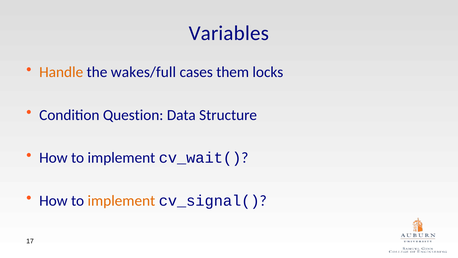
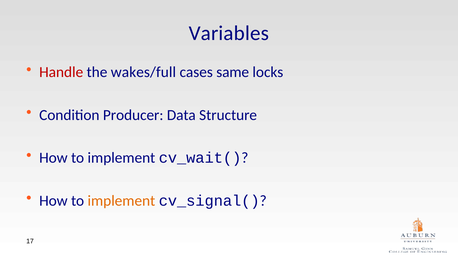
Handle colour: orange -> red
them: them -> same
Question: Question -> Producer
